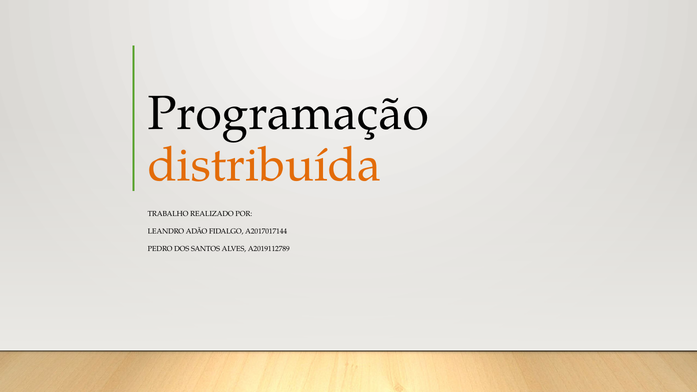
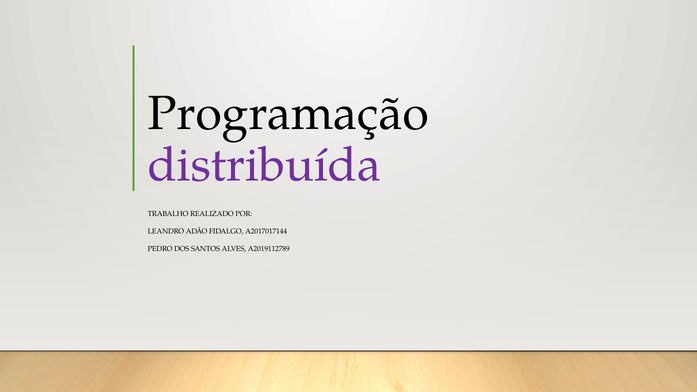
distribuída colour: orange -> purple
